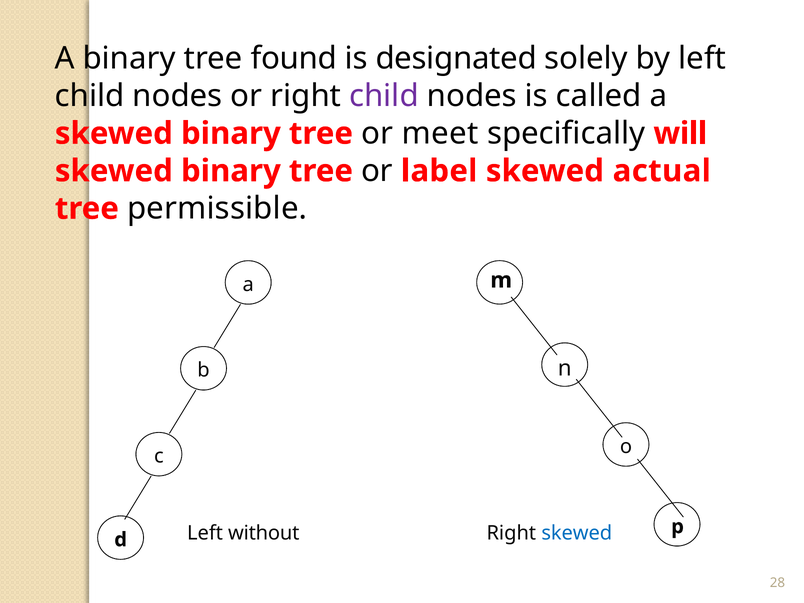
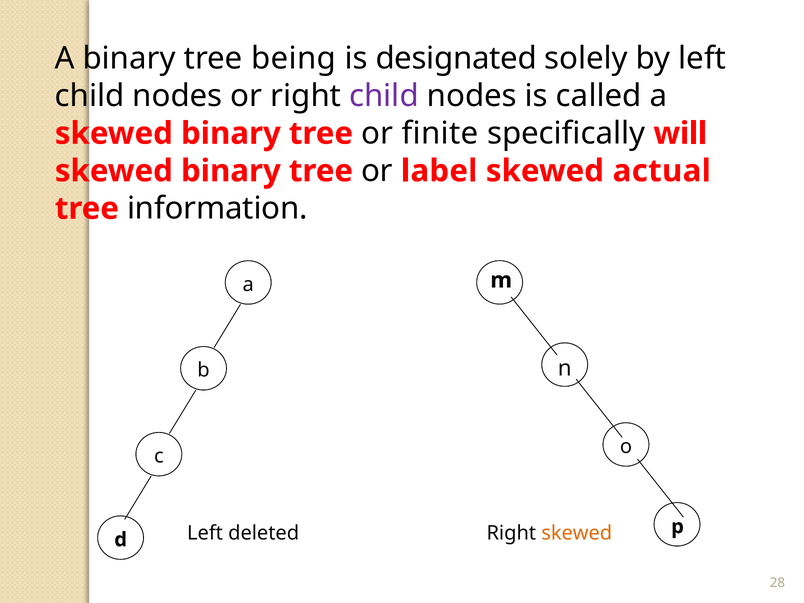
found: found -> being
meet: meet -> finite
permissible: permissible -> information
without: without -> deleted
skewed at (577, 533) colour: blue -> orange
